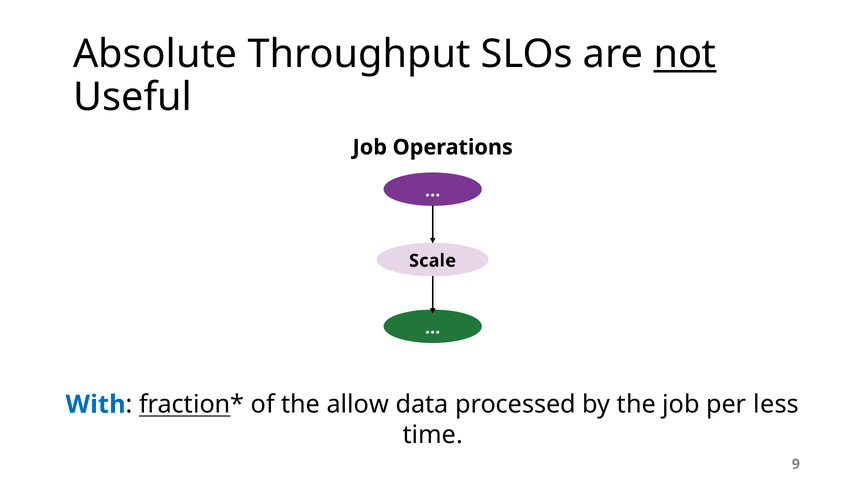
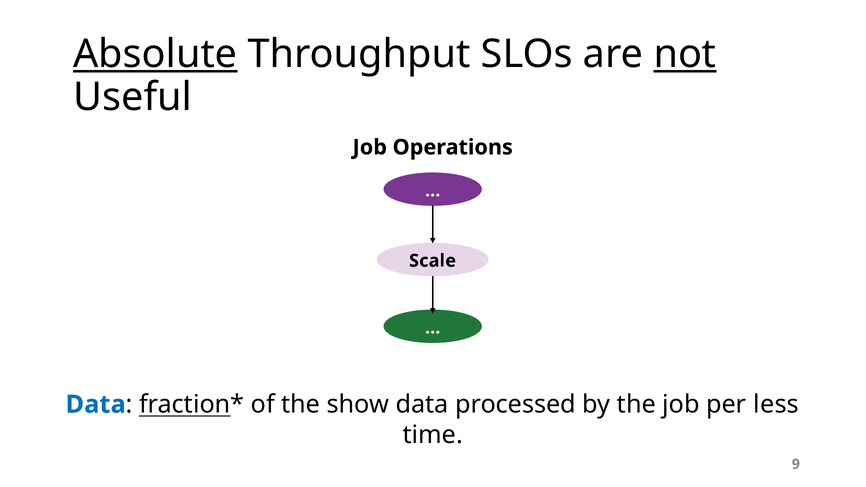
Absolute underline: none -> present
With at (96, 405): With -> Data
allow: allow -> show
